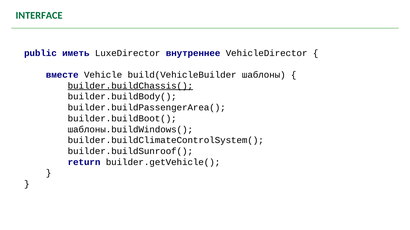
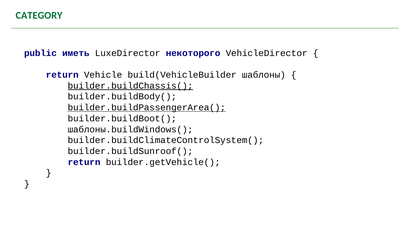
INTERFACE: INTERFACE -> CATEGORY
внутреннее: внутреннее -> некоторого
вместе at (62, 75): вместе -> return
builder.buildPassengerArea( underline: none -> present
